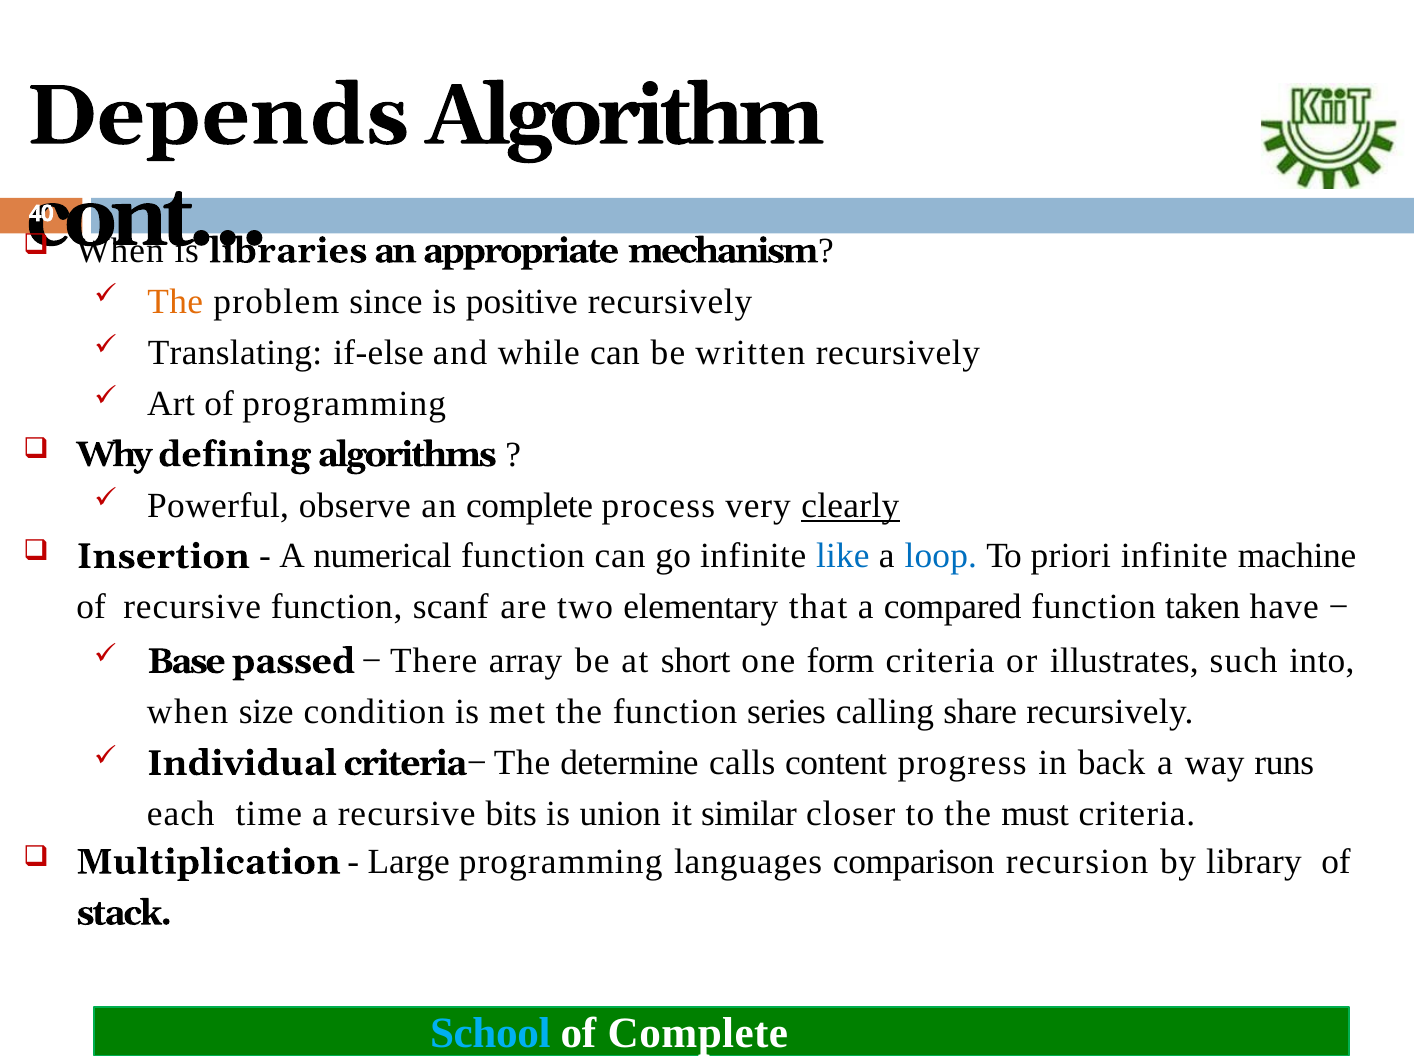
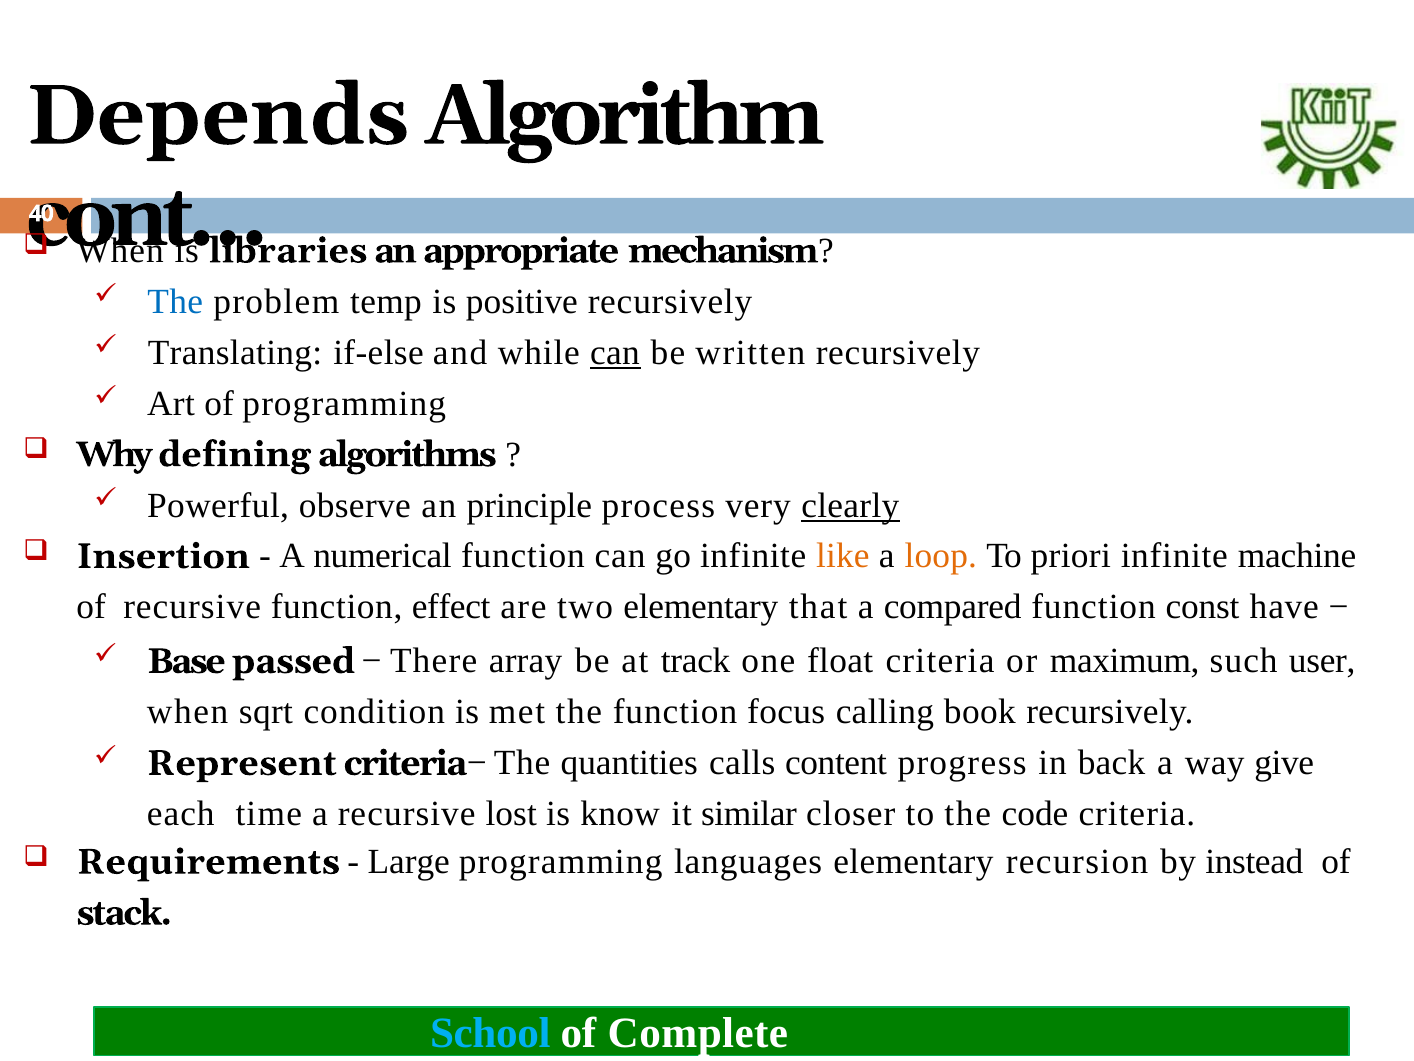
The at (175, 302) colour: orange -> blue
since: since -> temp
can at (615, 352) underline: none -> present
an complete: complete -> principle
like colour: blue -> orange
loop colour: blue -> orange
scanf: scanf -> effect
taken: taken -> const
short: short -> track
form: form -> float
illustrates: illustrates -> maximum
into: into -> user
size: size -> sqrt
series: series -> focus
share: share -> book
Individual: Individual -> Represent
determine: determine -> quantities
runs: runs -> give
bits: bits -> lost
union: union -> know
must: must -> code
Multiplication: Multiplication -> Requirements
languages comparison: comparison -> elementary
library: library -> instead
